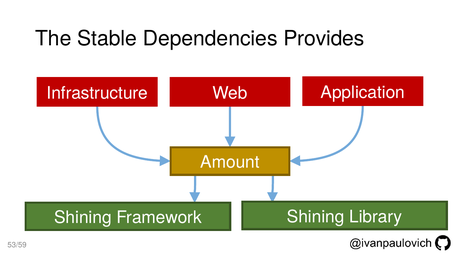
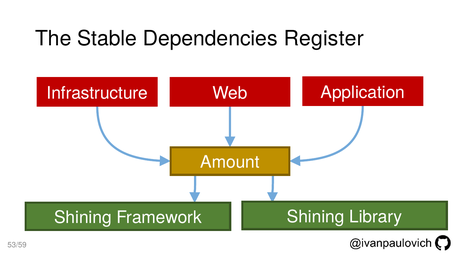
Provides: Provides -> Register
